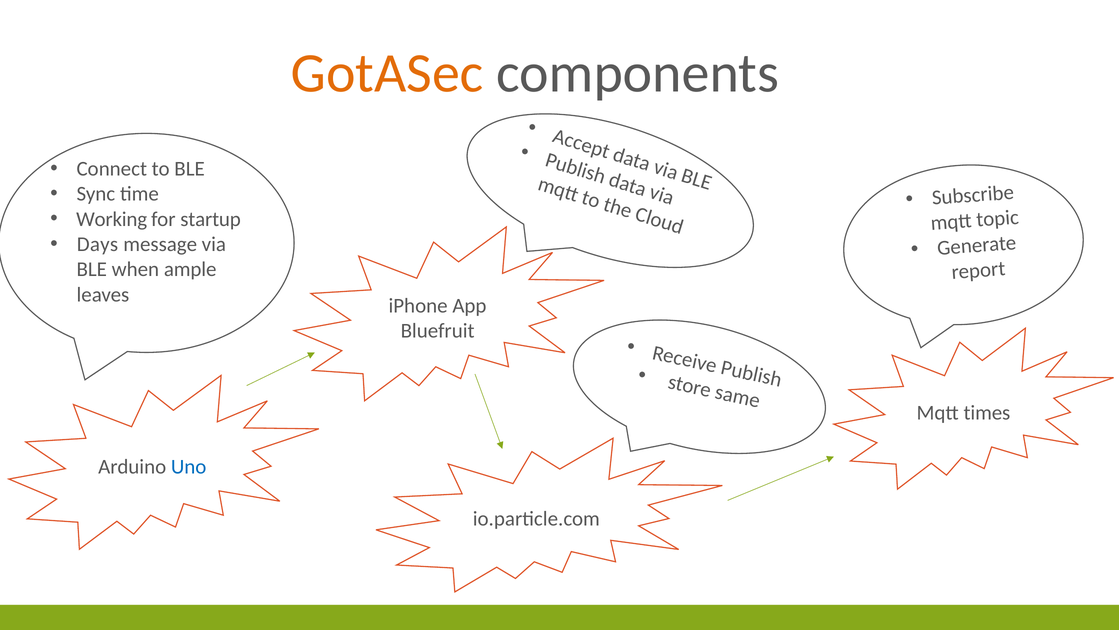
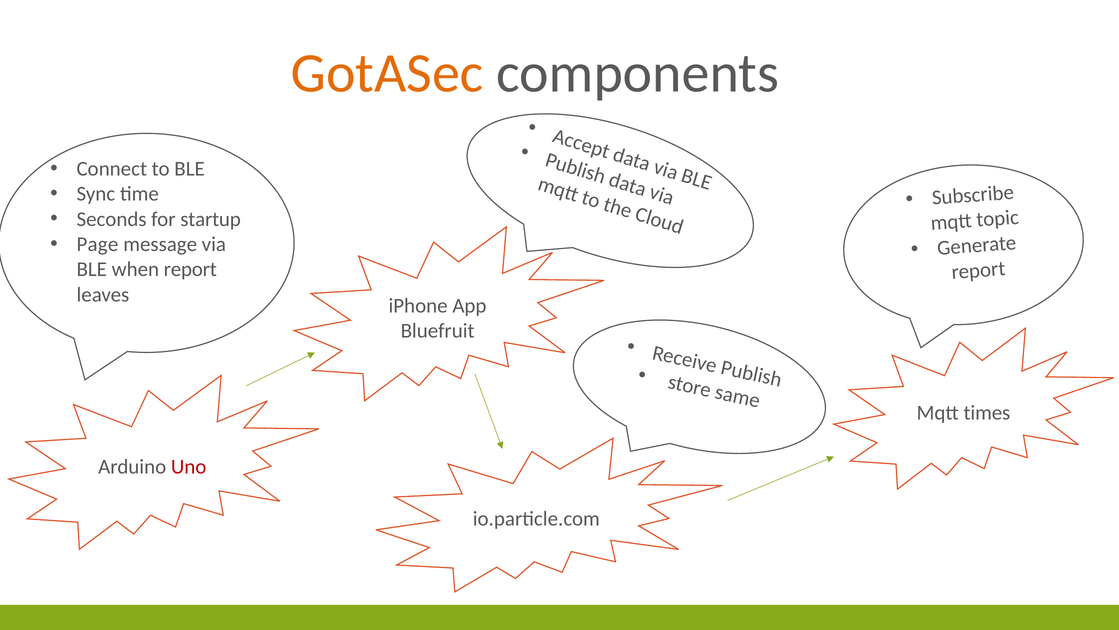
Working: Working -> Seconds
Days: Days -> Page
when ample: ample -> report
Uno colour: blue -> red
